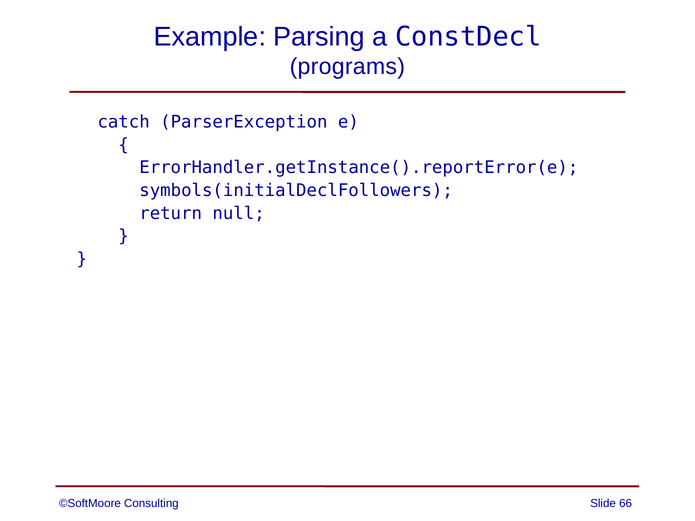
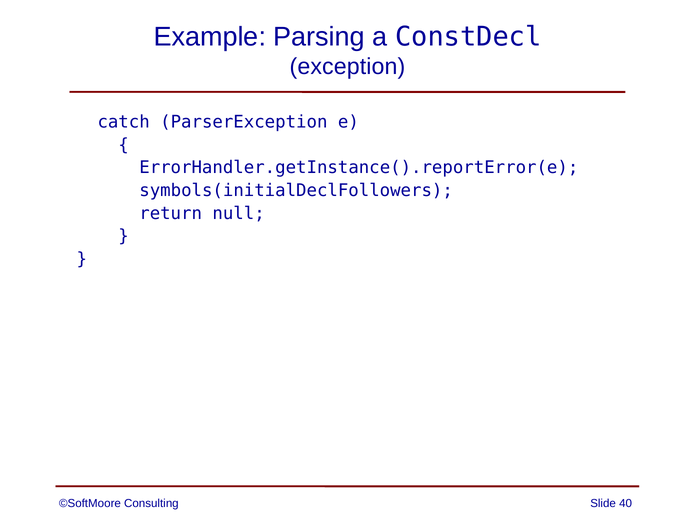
programs: programs -> exception
66: 66 -> 40
